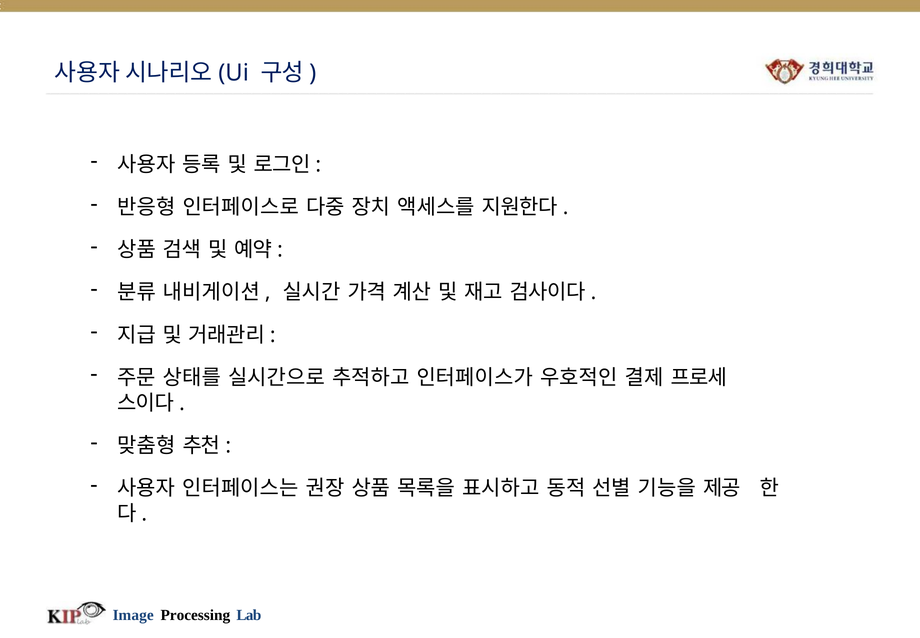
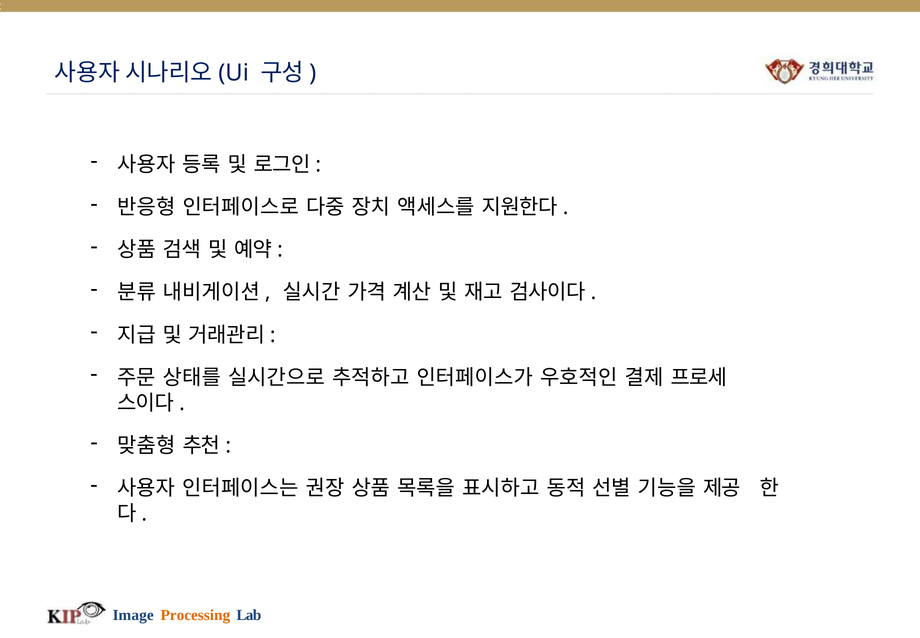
Processing colour: black -> orange
